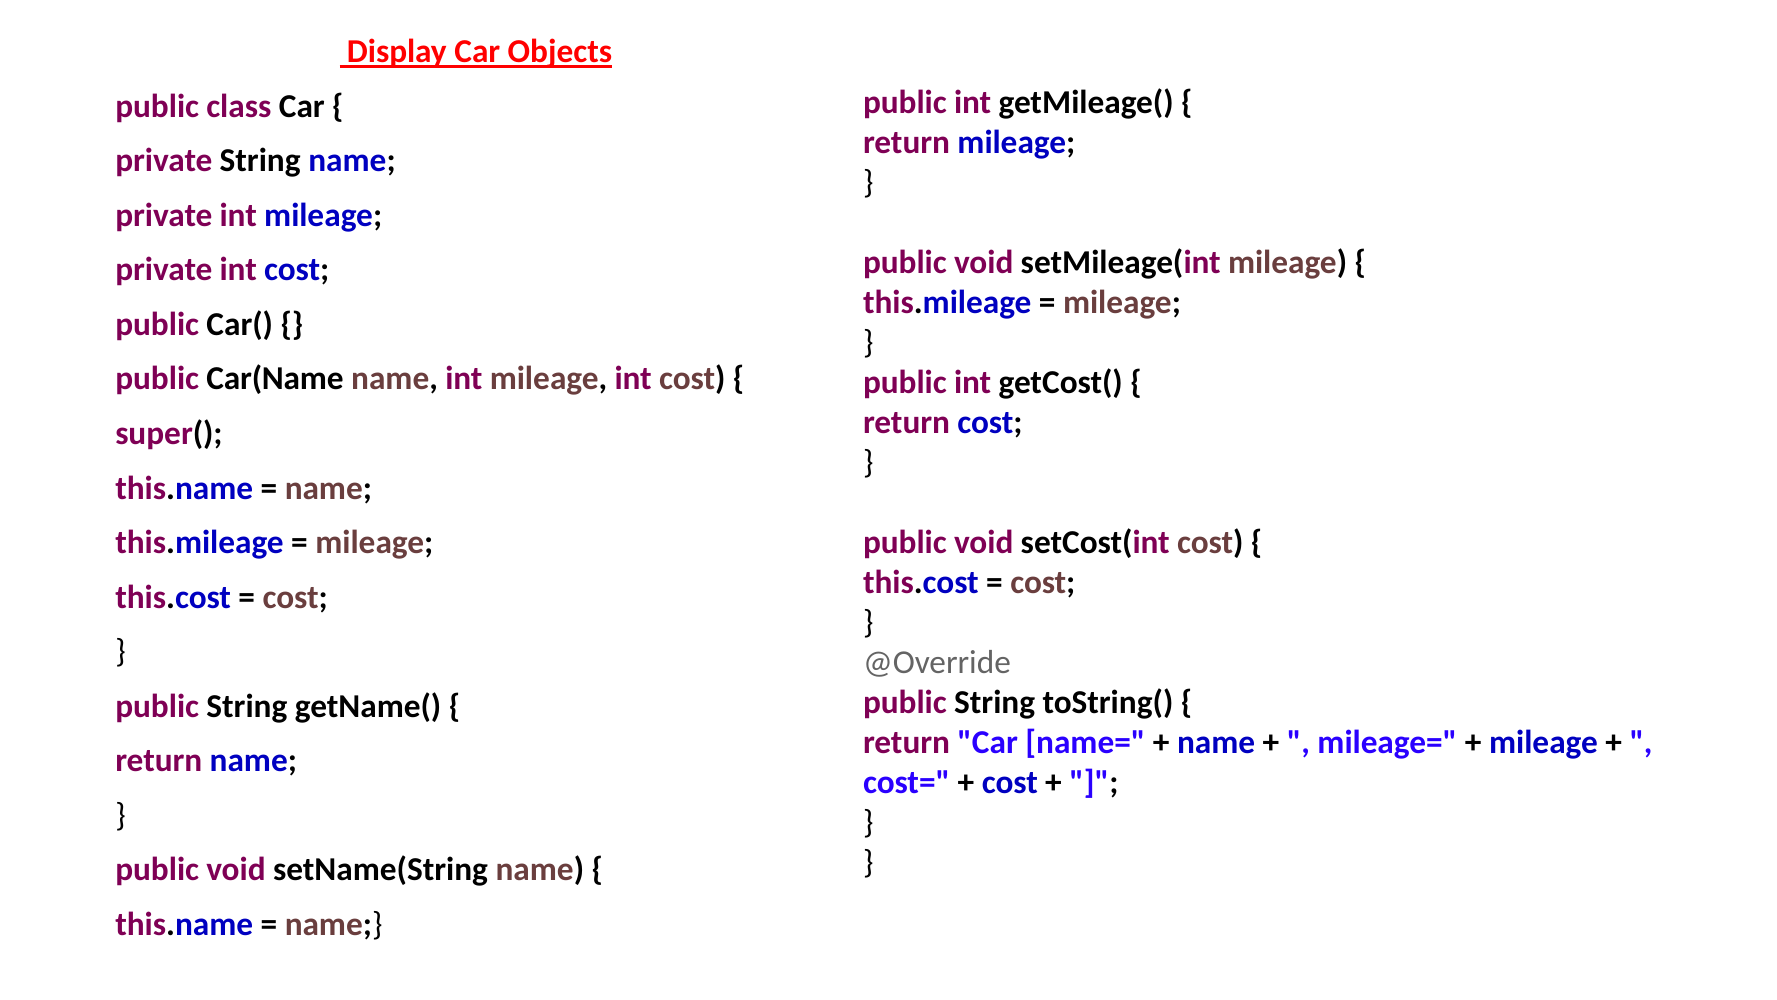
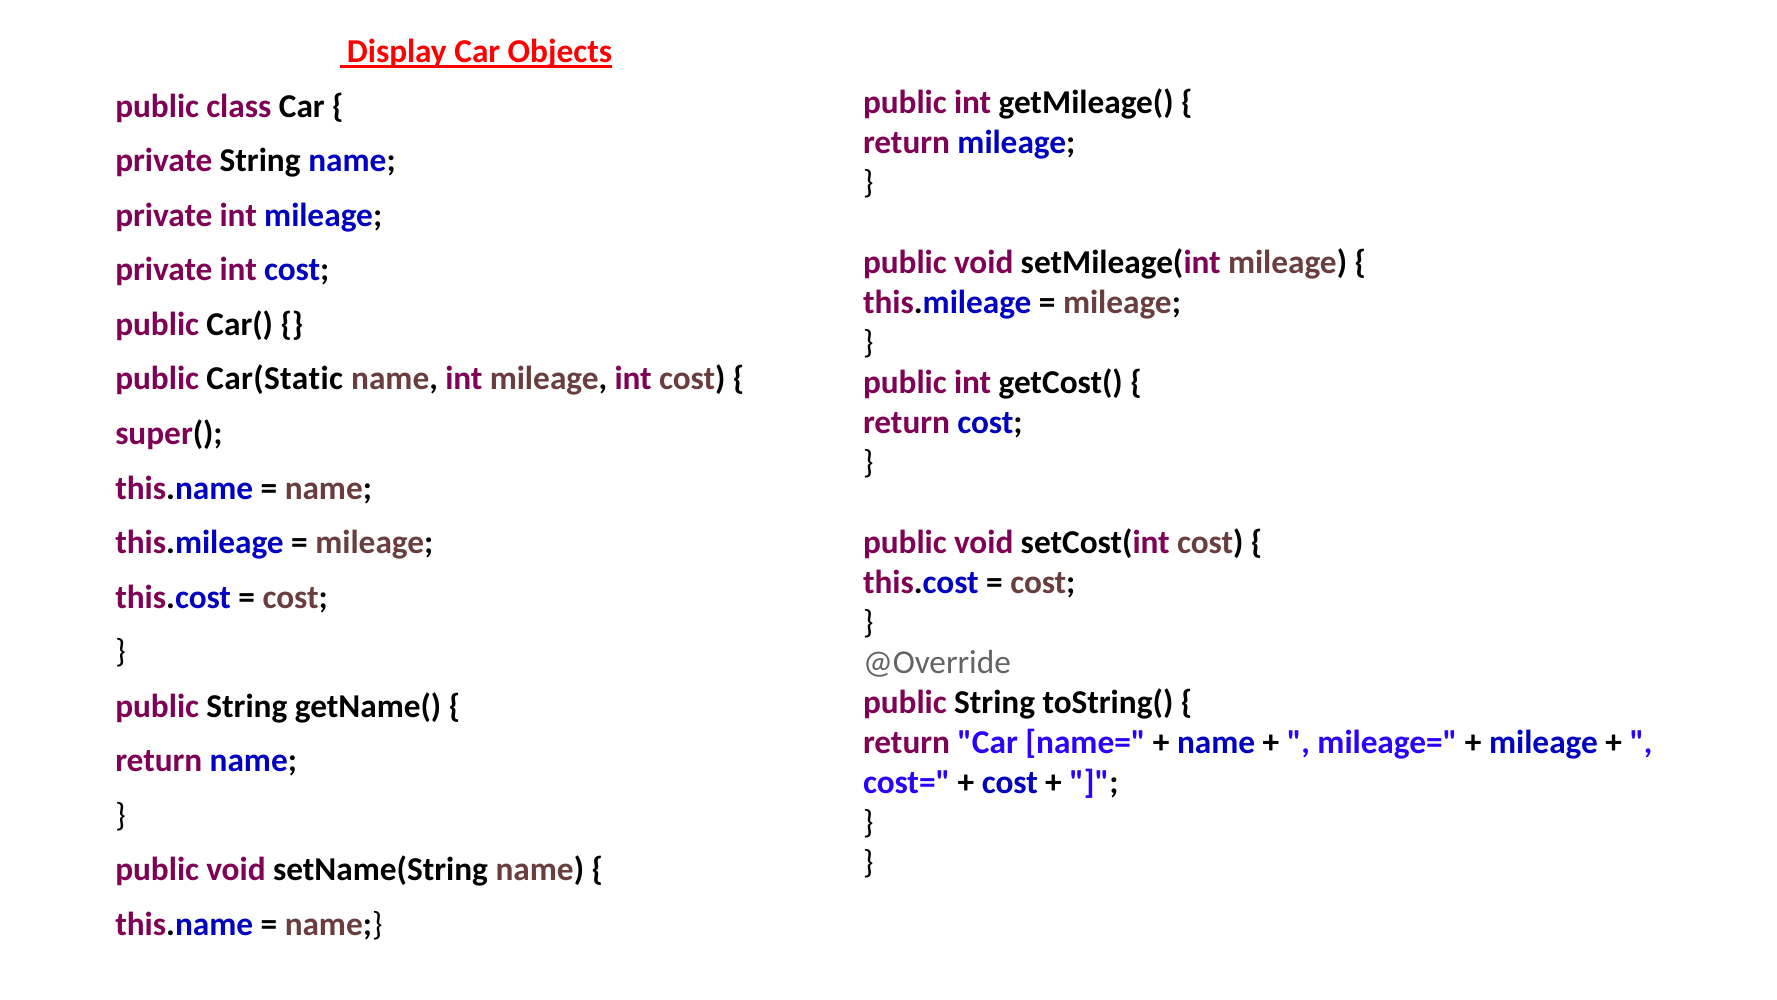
Car(Name: Car(Name -> Car(Static
